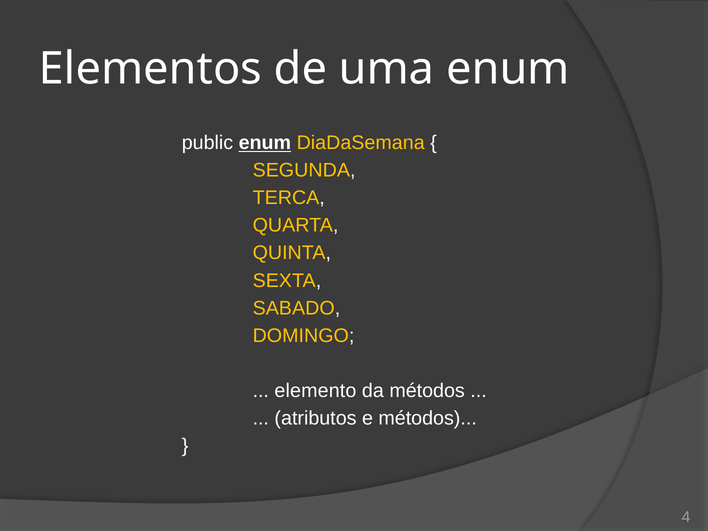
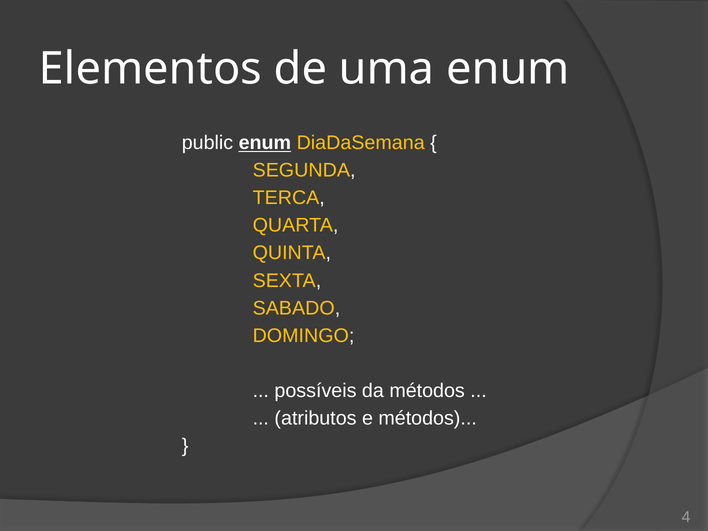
elemento: elemento -> possíveis
